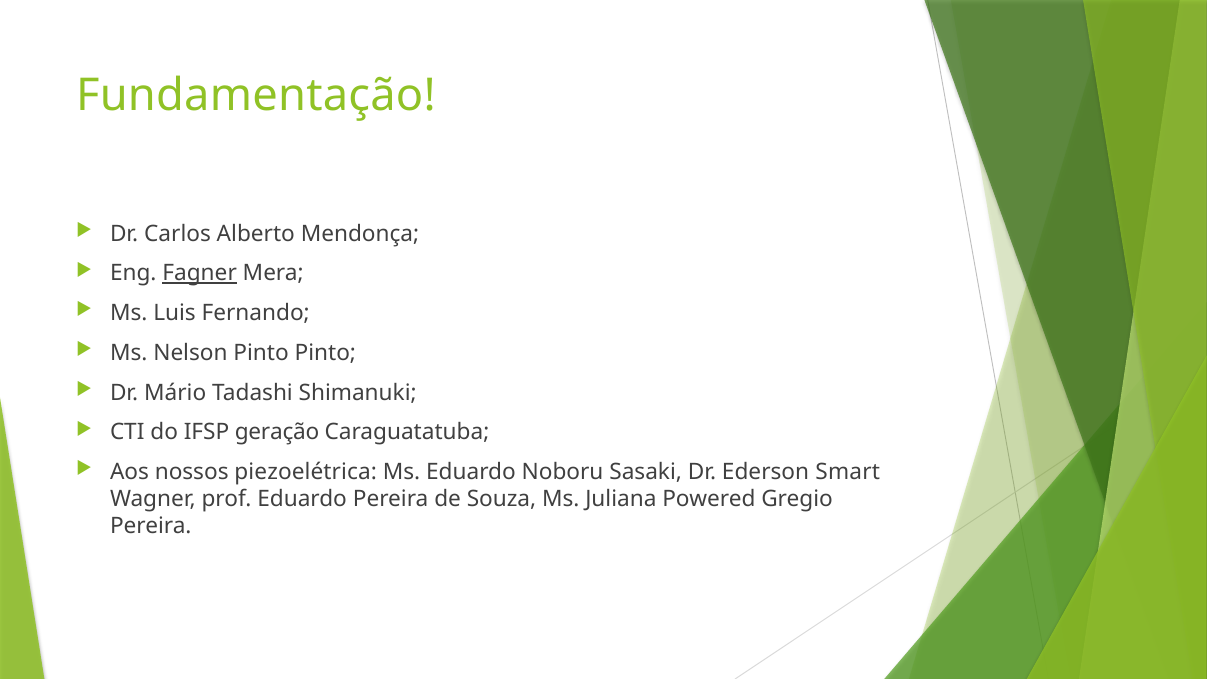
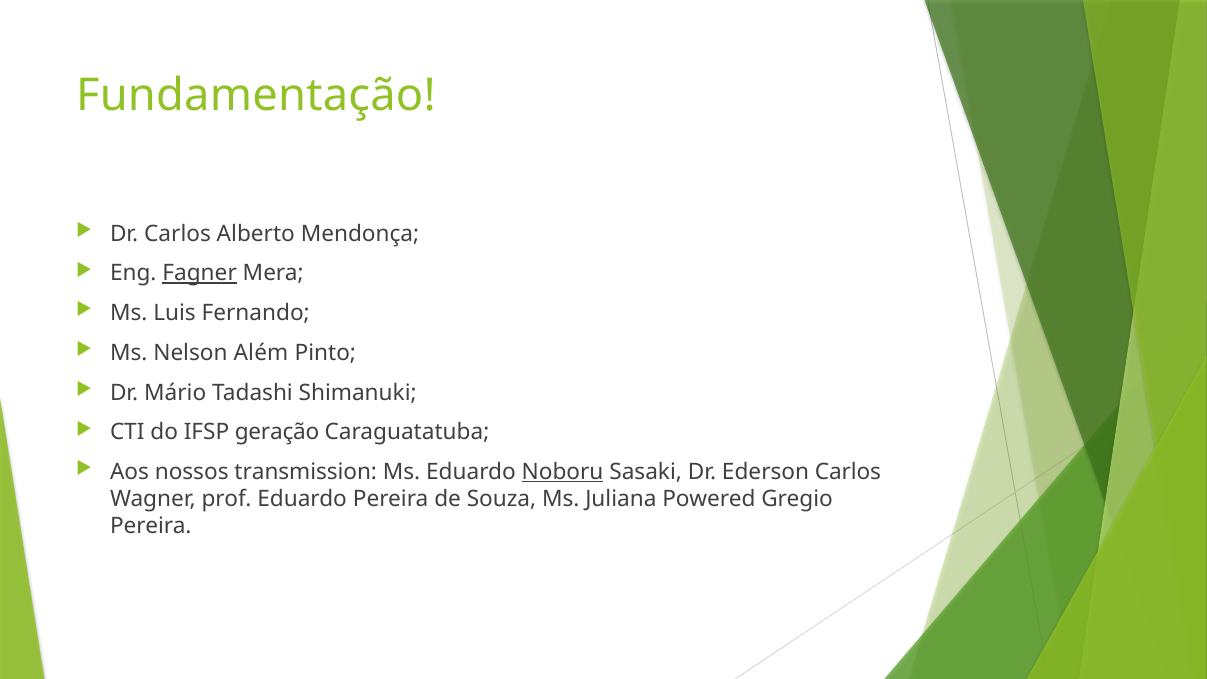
Nelson Pinto: Pinto -> Além
piezoelétrica: piezoelétrica -> transmission
Noboru underline: none -> present
Ederson Smart: Smart -> Carlos
